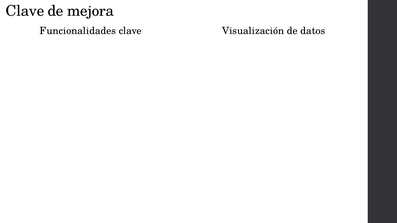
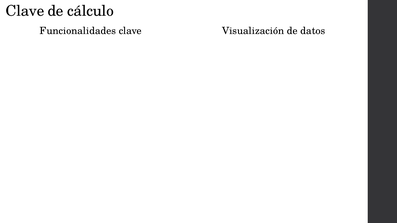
mejora: mejora -> cálculo
